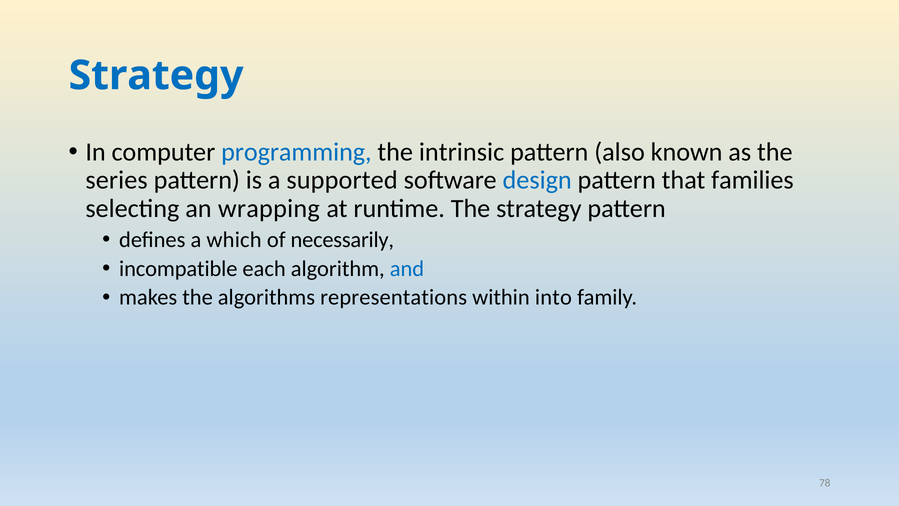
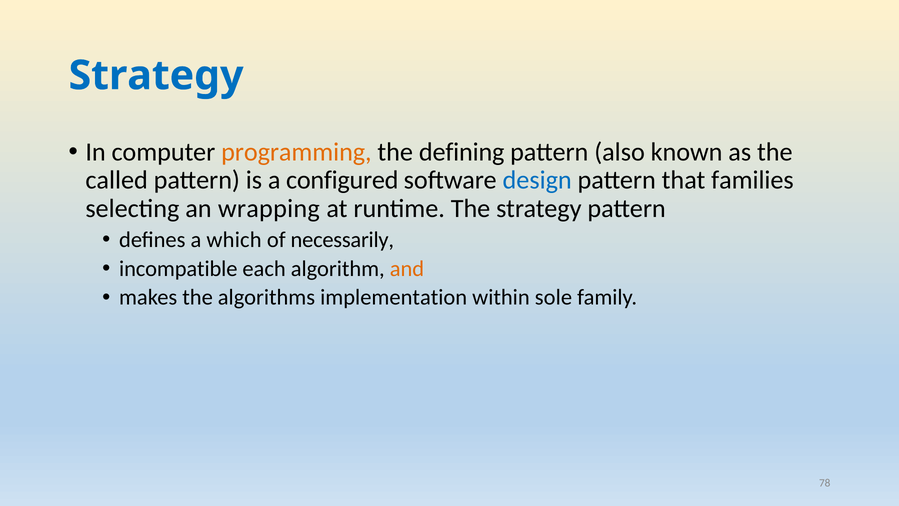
programming colour: blue -> orange
intrinsic: intrinsic -> defining
series: series -> called
supported: supported -> configured
and colour: blue -> orange
representations: representations -> implementation
into: into -> sole
